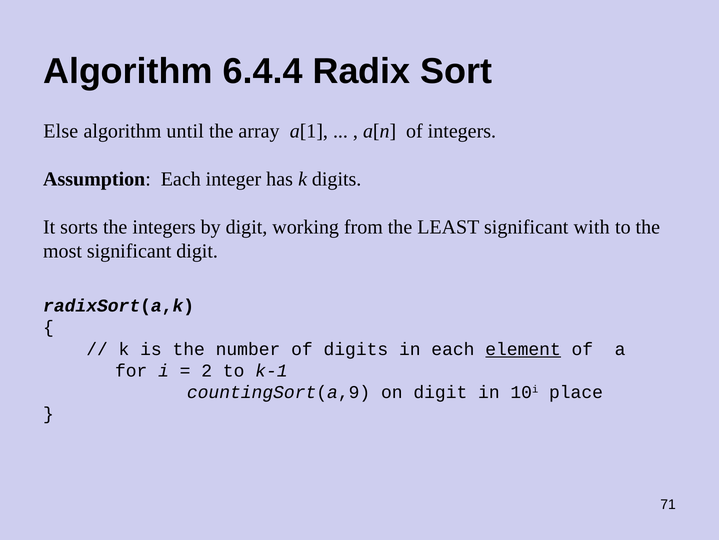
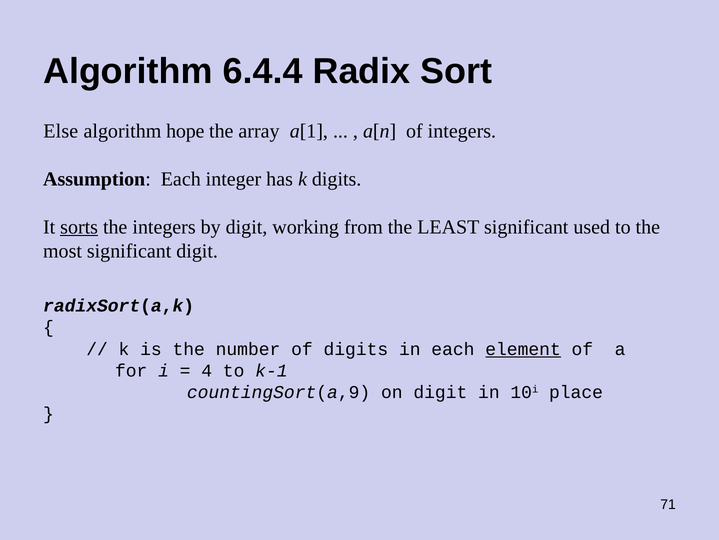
until: until -> hope
sorts underline: none -> present
with: with -> used
2: 2 -> 4
